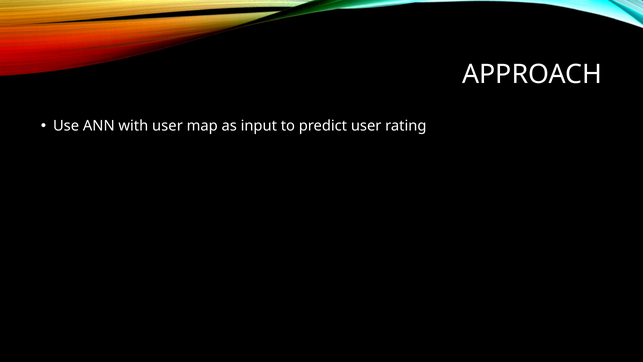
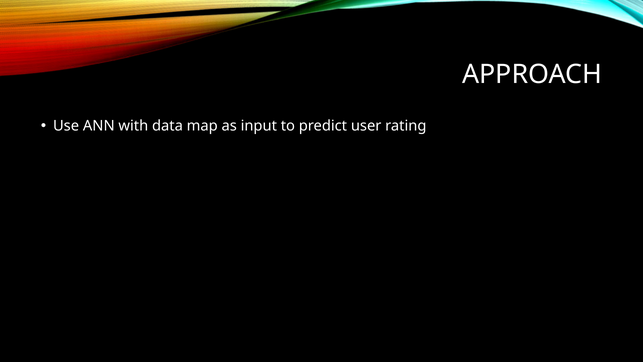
with user: user -> data
